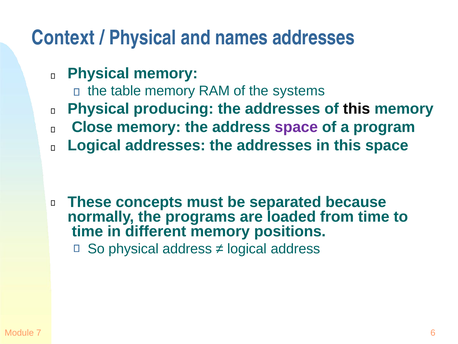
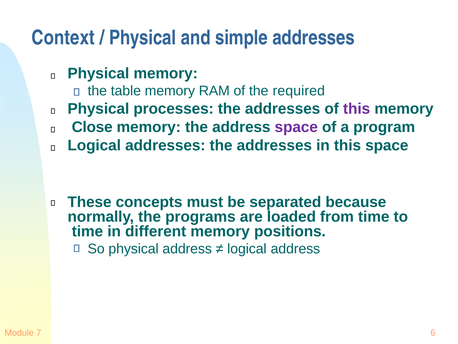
names: names -> simple
systems: systems -> required
producing: producing -> processes
this at (357, 109) colour: black -> purple
